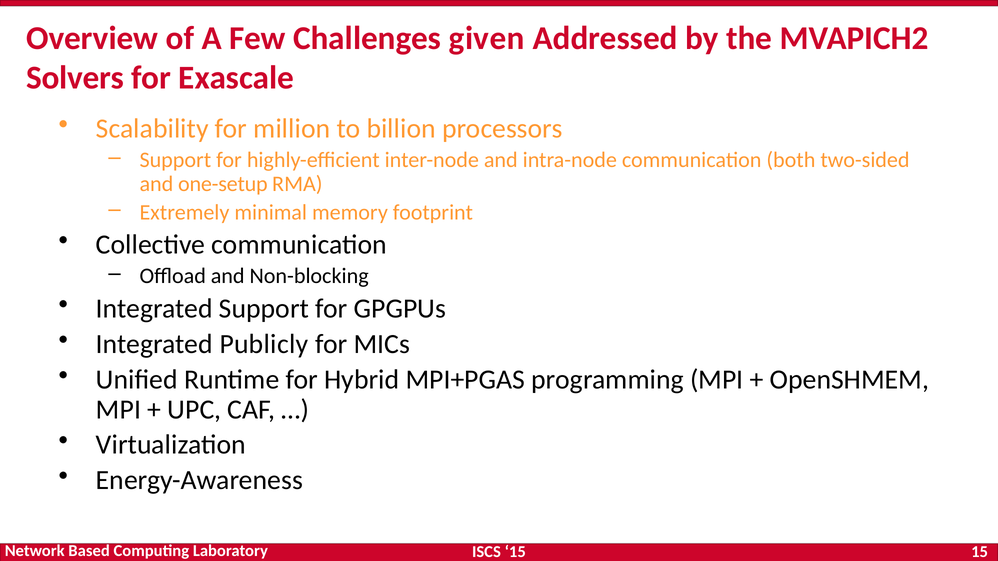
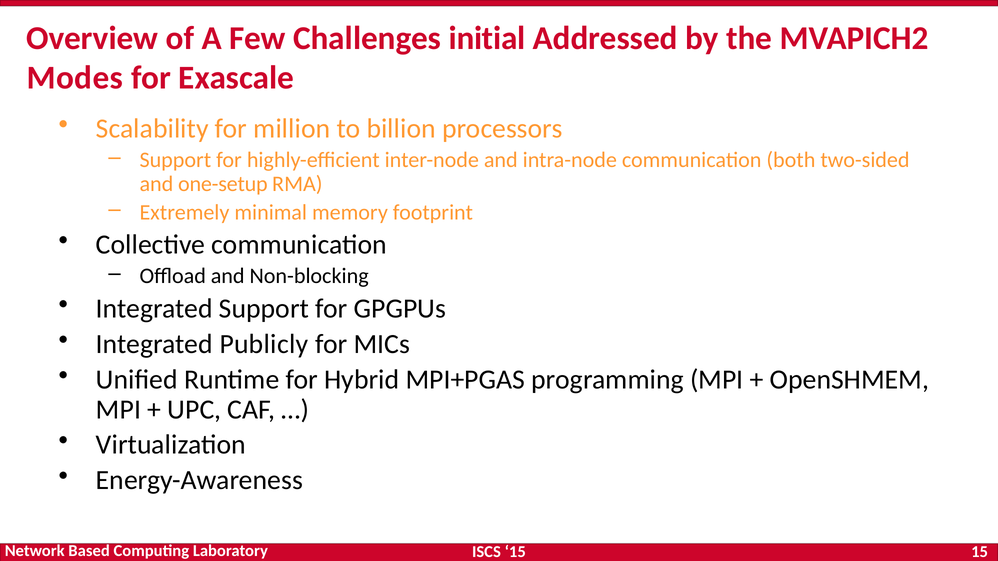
given: given -> initial
Solvers: Solvers -> Modes
